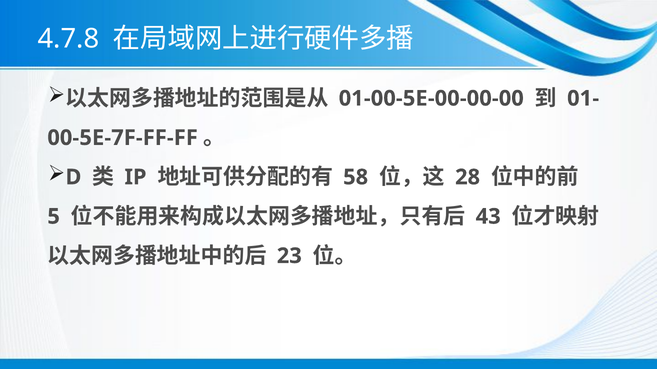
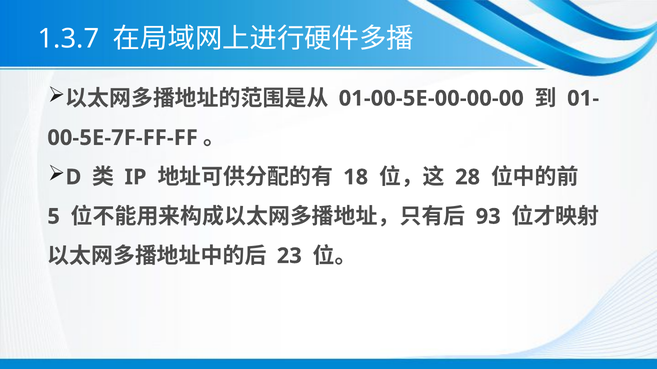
4.7.8: 4.7.8 -> 1.3.7
58: 58 -> 18
43: 43 -> 93
